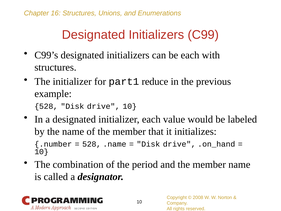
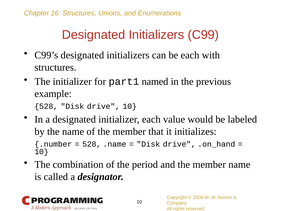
reduce: reduce -> named
